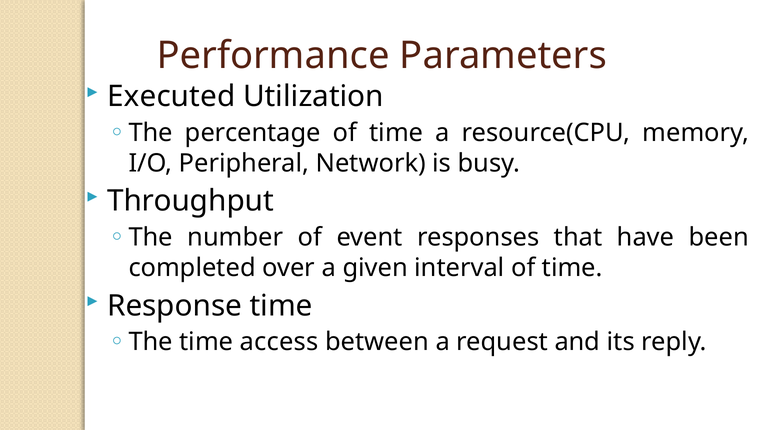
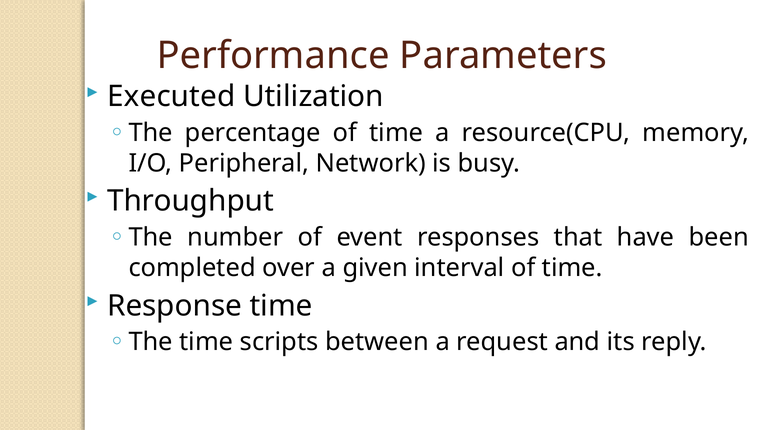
access: access -> scripts
